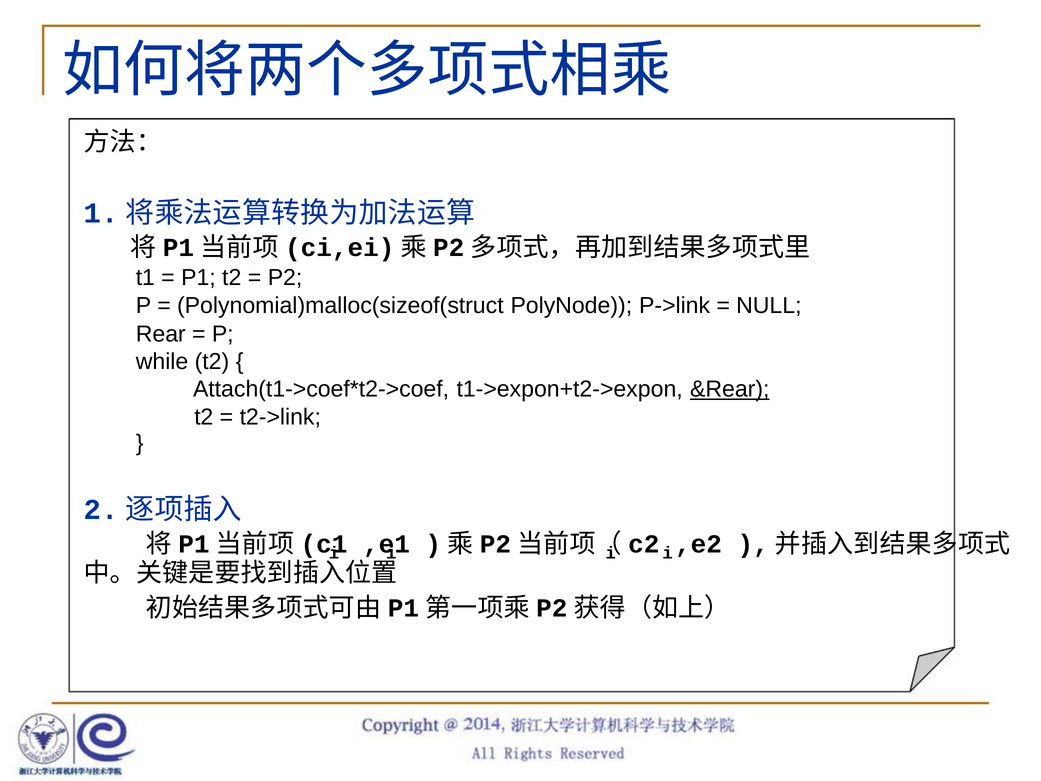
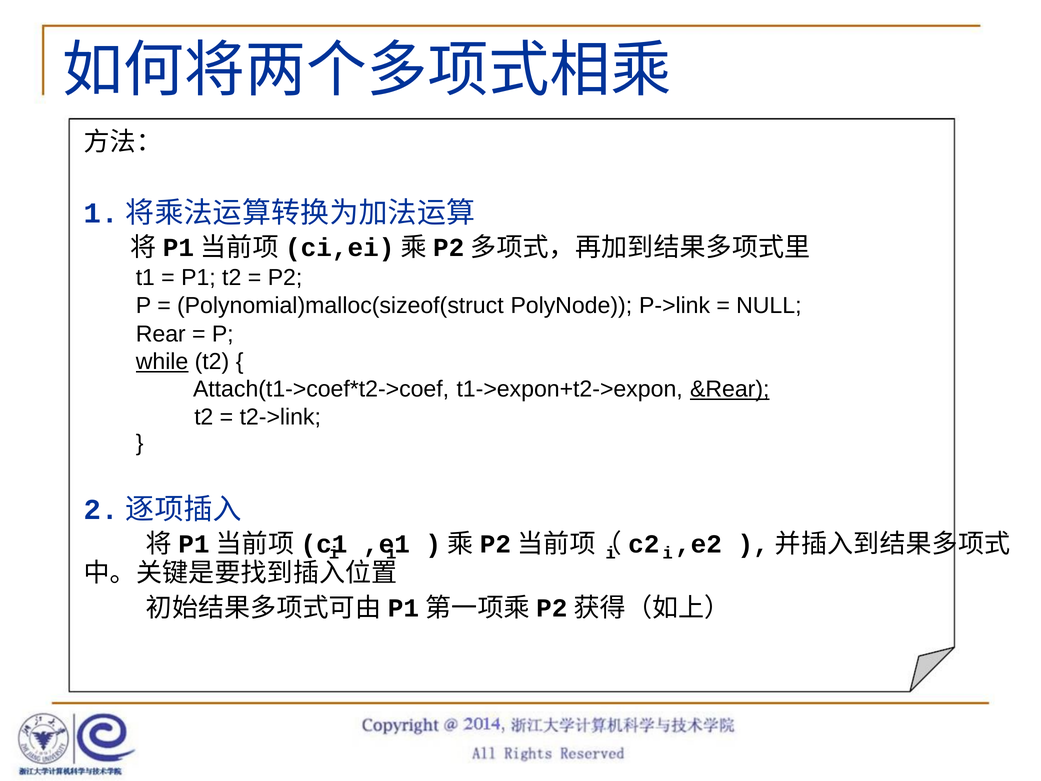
while underline: none -> present
